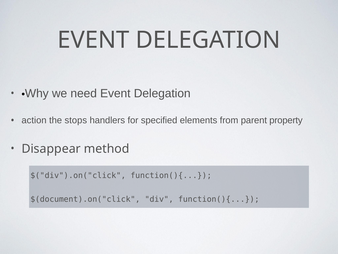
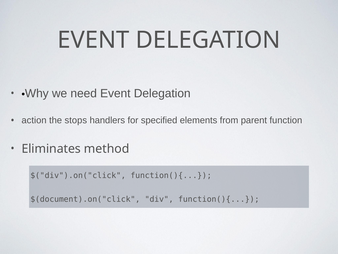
property: property -> function
Disappear: Disappear -> Eliminates
